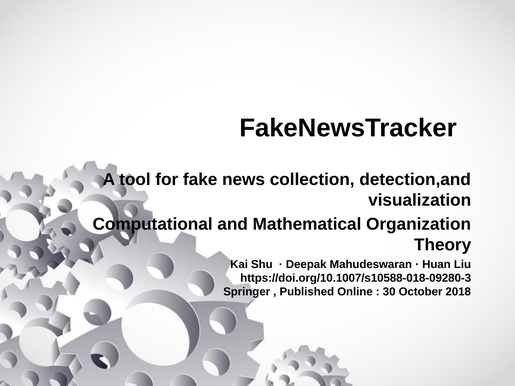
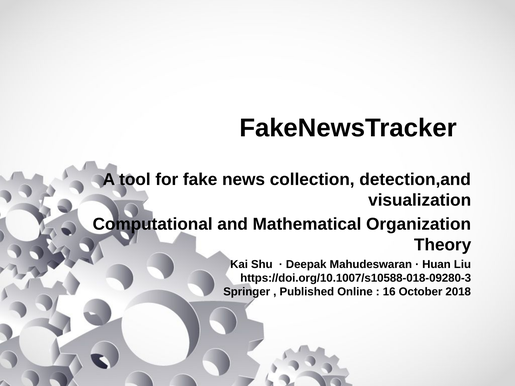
30: 30 -> 16
